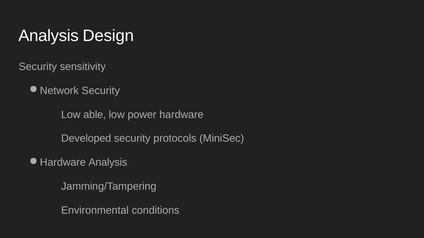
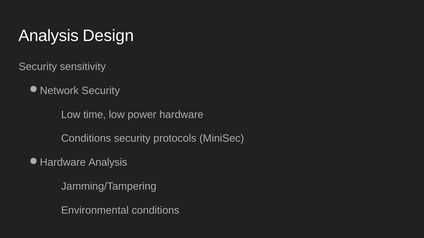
able: able -> time
Developed at (86, 139): Developed -> Conditions
